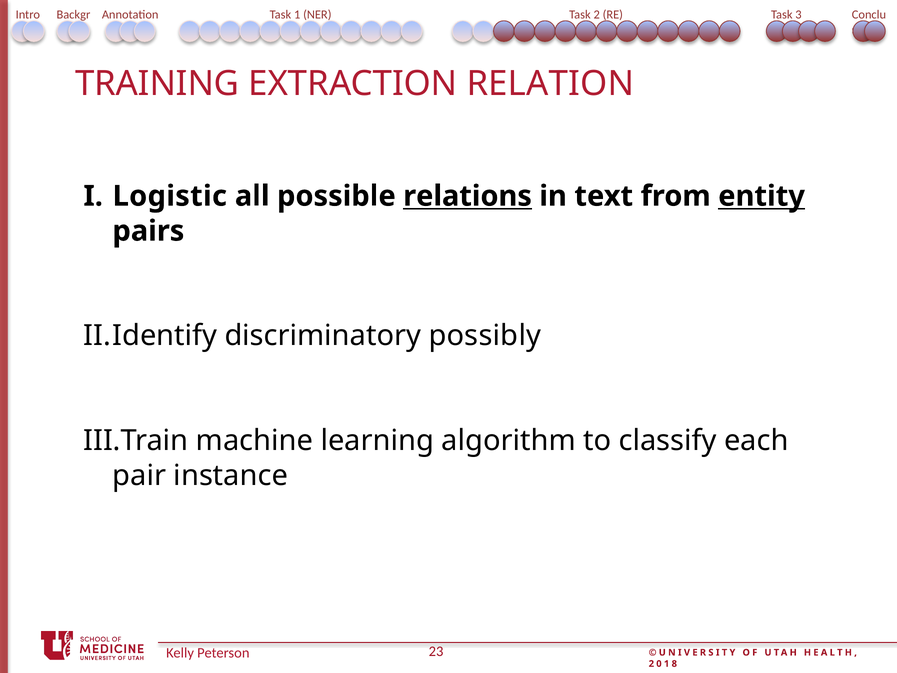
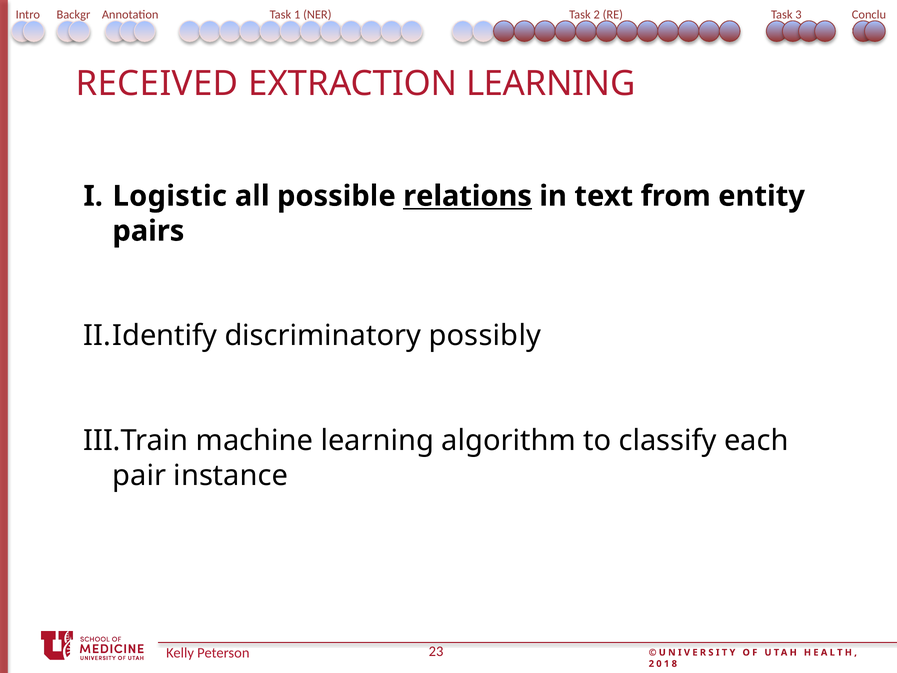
TRAINING: TRAINING -> RECEIVED
EXTRACTION RELATION: RELATION -> LEARNING
entity underline: present -> none
